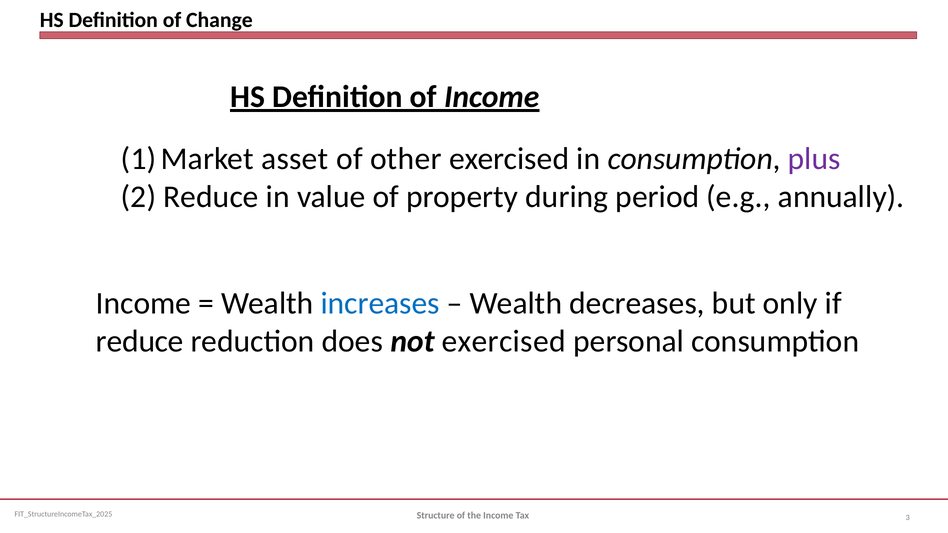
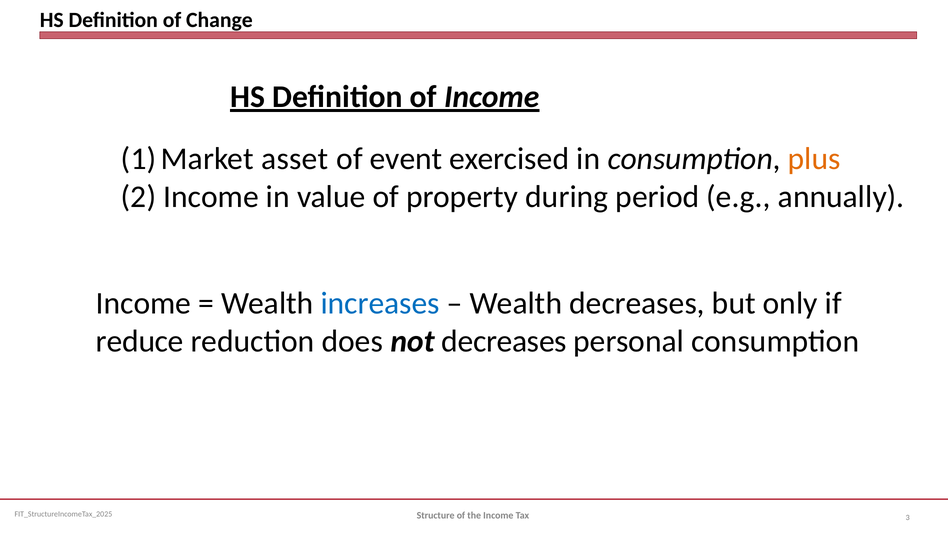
other: other -> event
plus colour: purple -> orange
2 Reduce: Reduce -> Income
not exercised: exercised -> decreases
